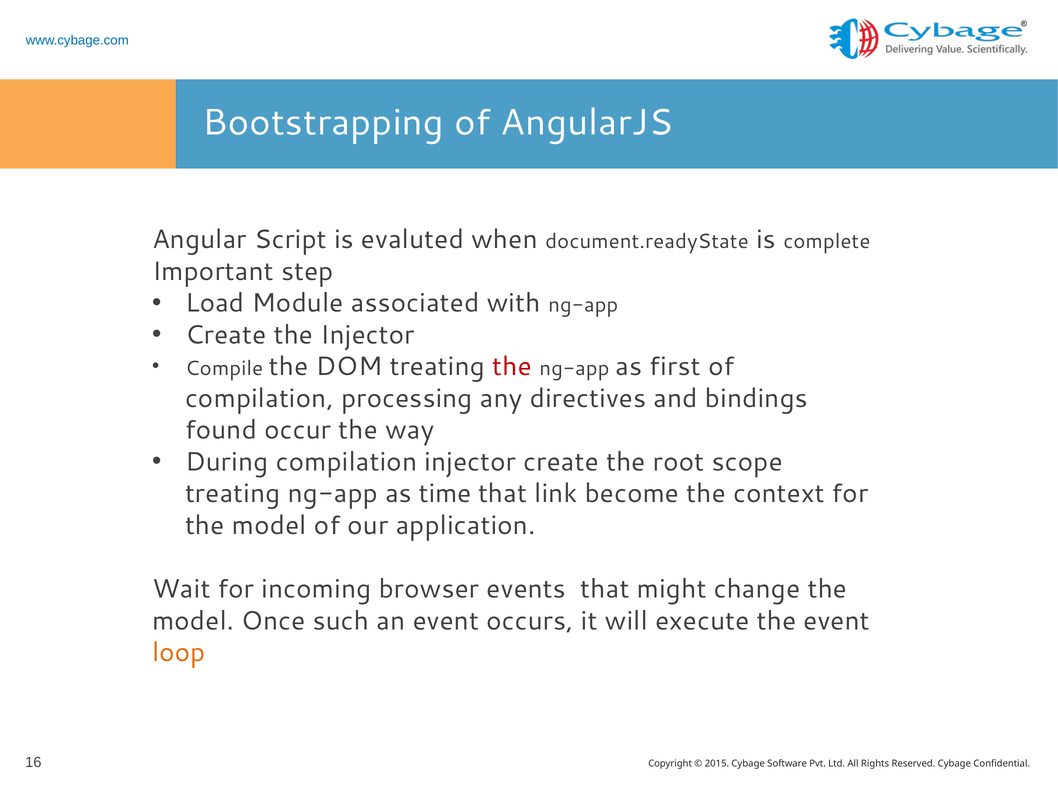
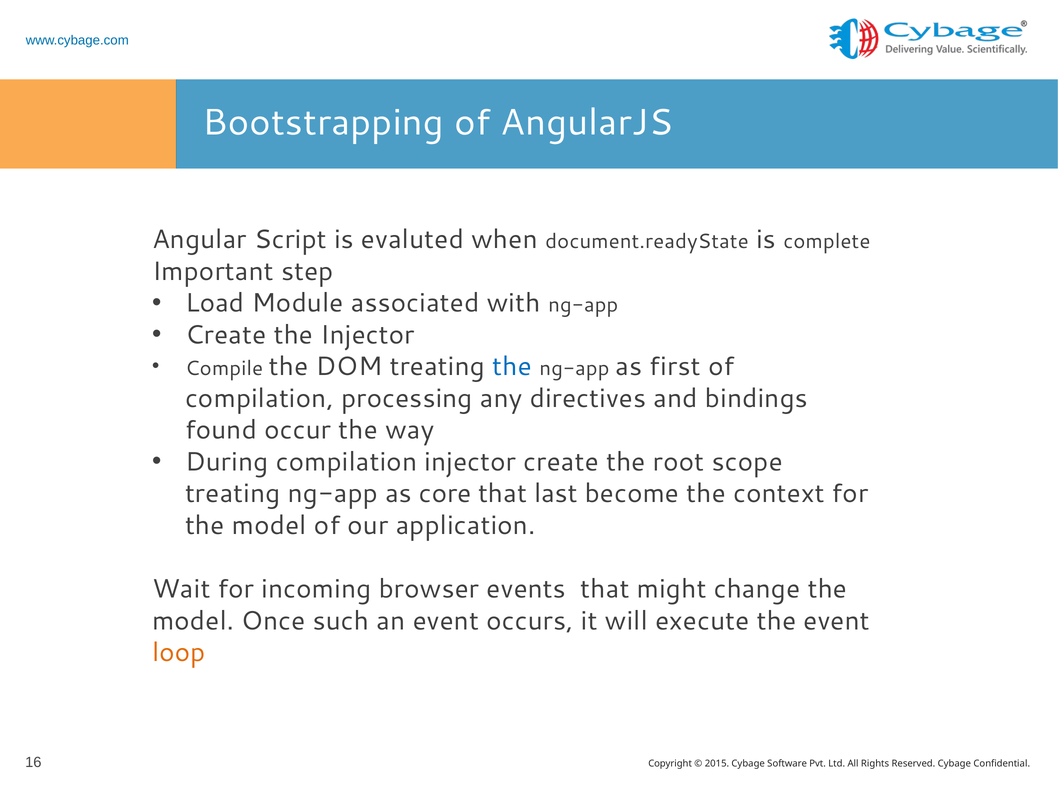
the at (512, 366) colour: red -> blue
time: time -> core
link: link -> last
